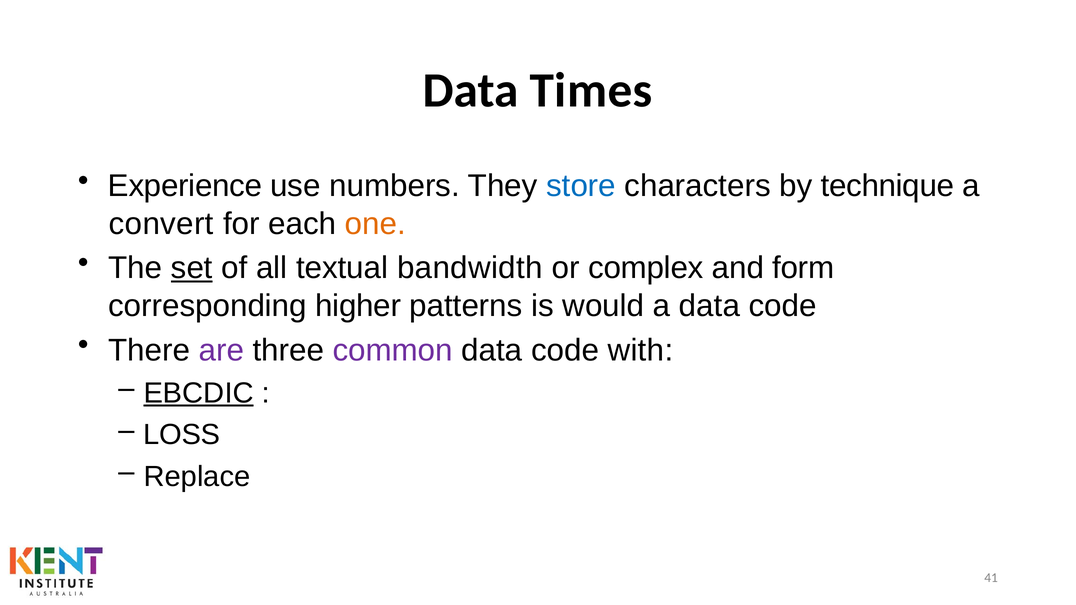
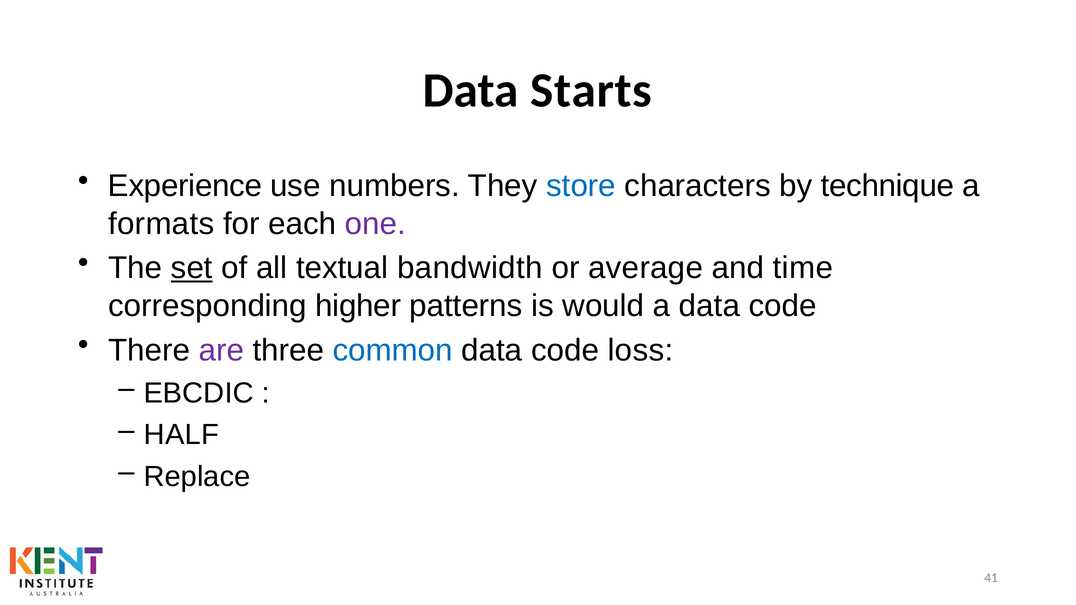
Times: Times -> Starts
convert: convert -> formats
one colour: orange -> purple
complex: complex -> average
form: form -> time
common colour: purple -> blue
with: with -> loss
EBCDIC underline: present -> none
LOSS: LOSS -> HALF
